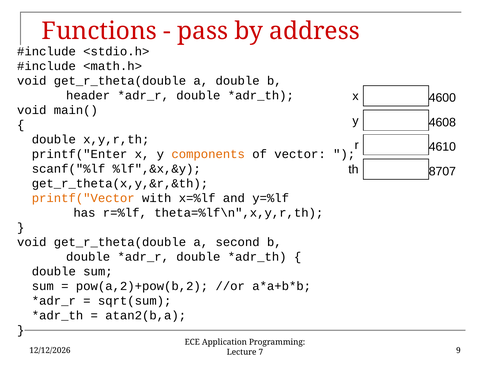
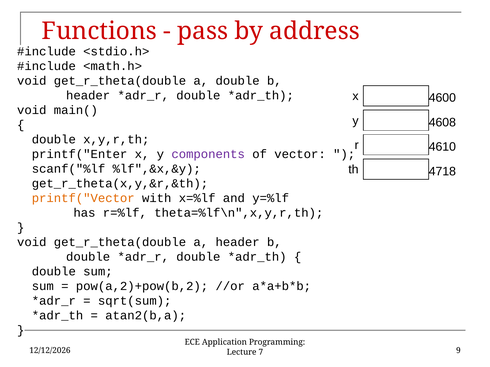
components colour: orange -> purple
8707: 8707 -> 4718
a second: second -> header
